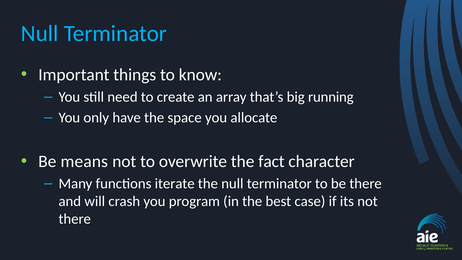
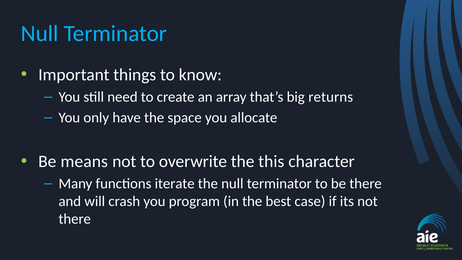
running: running -> returns
fact: fact -> this
